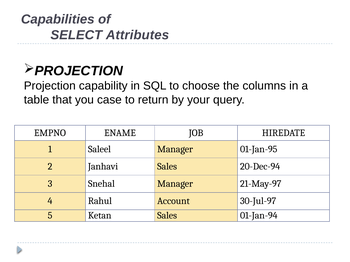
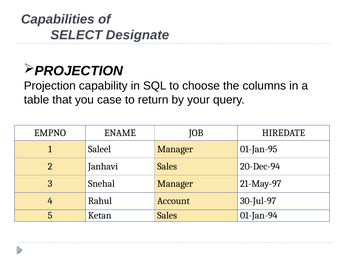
Attributes: Attributes -> Designate
